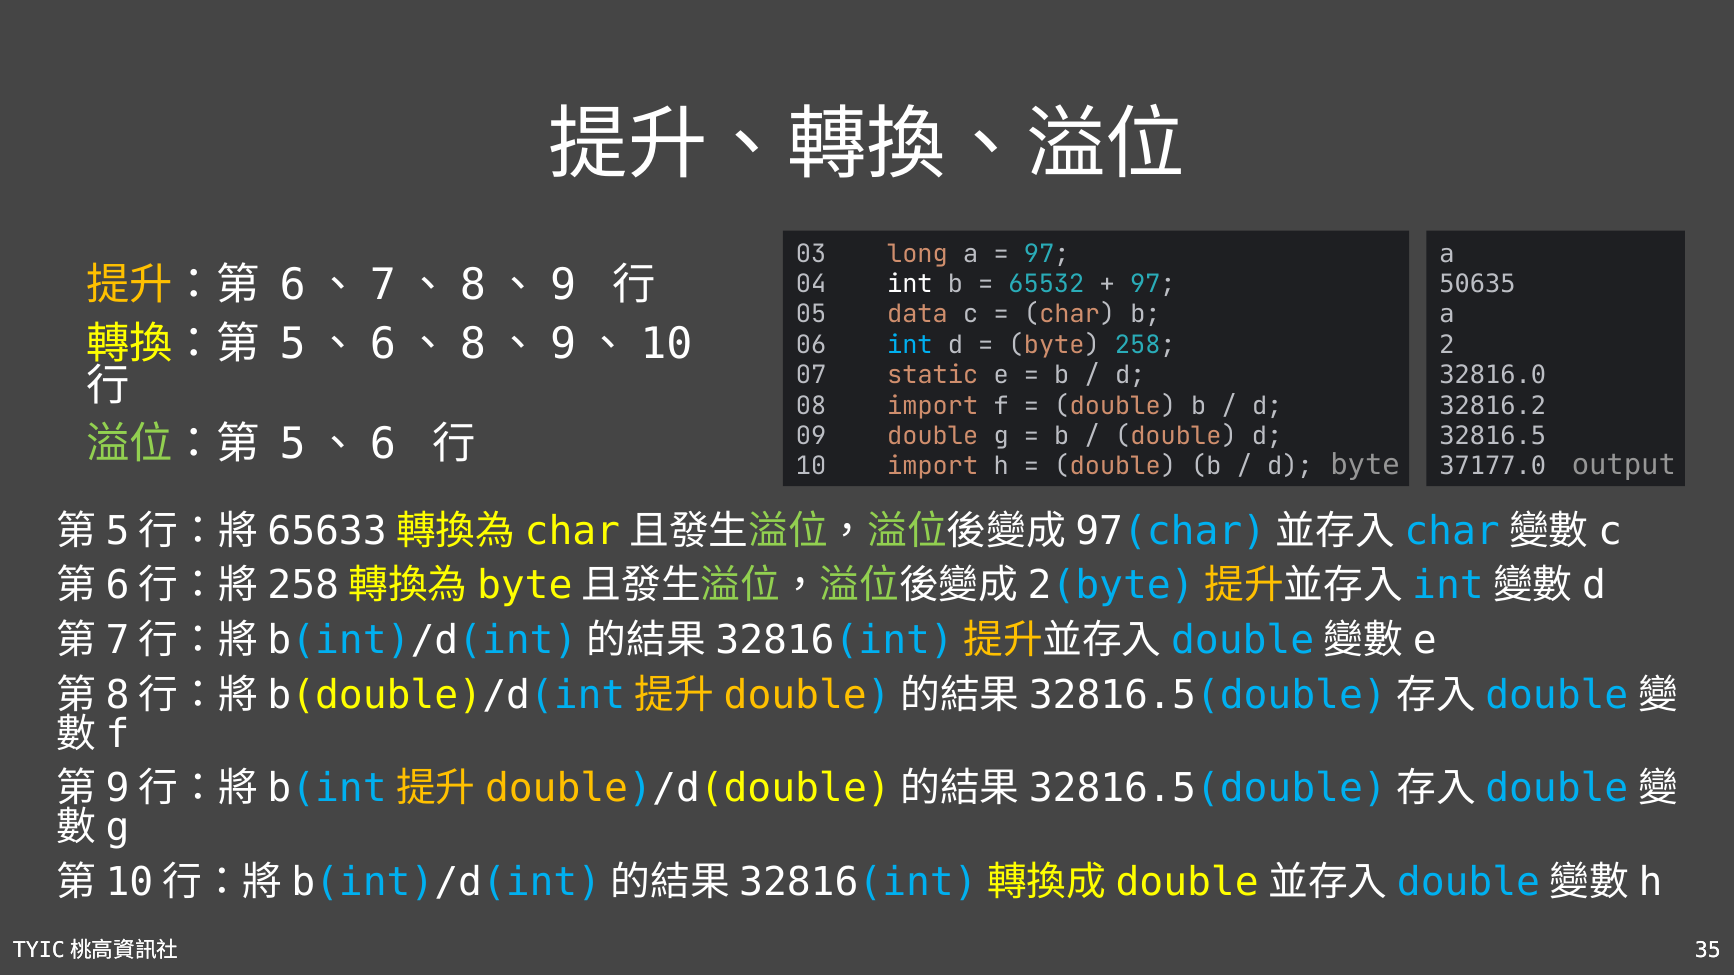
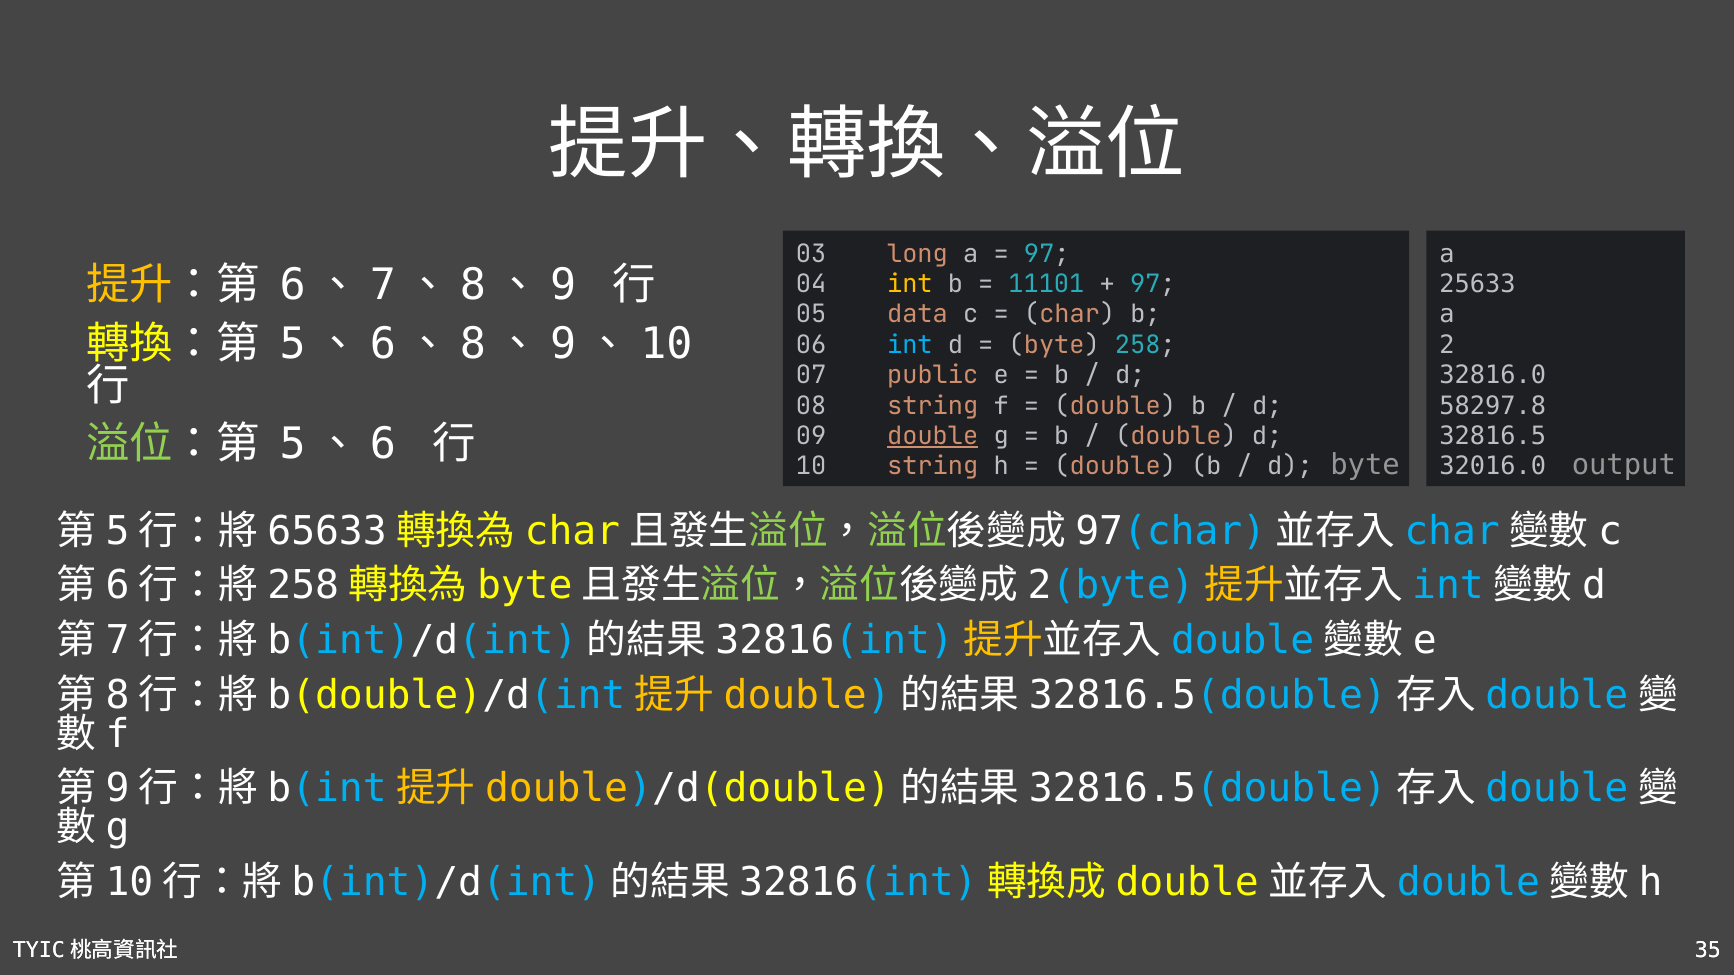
50635: 50635 -> 25633
int at (910, 284) colour: white -> yellow
65532: 65532 -> 11101
static: static -> public
32816.2: 32816.2 -> 58297.8
08 import: import -> string
double at (933, 436) underline: none -> present
37177.0: 37177.0 -> 32016.0
10 import: import -> string
